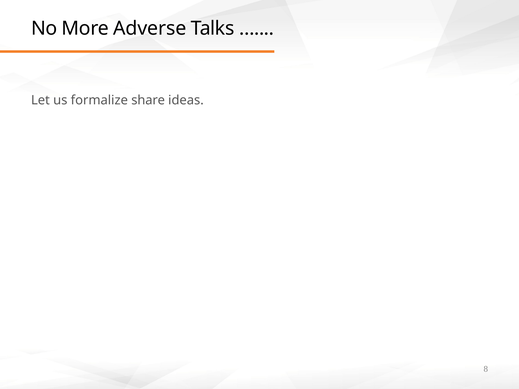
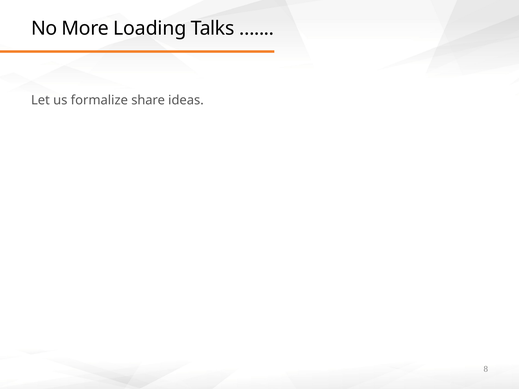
Adverse: Adverse -> Loading
